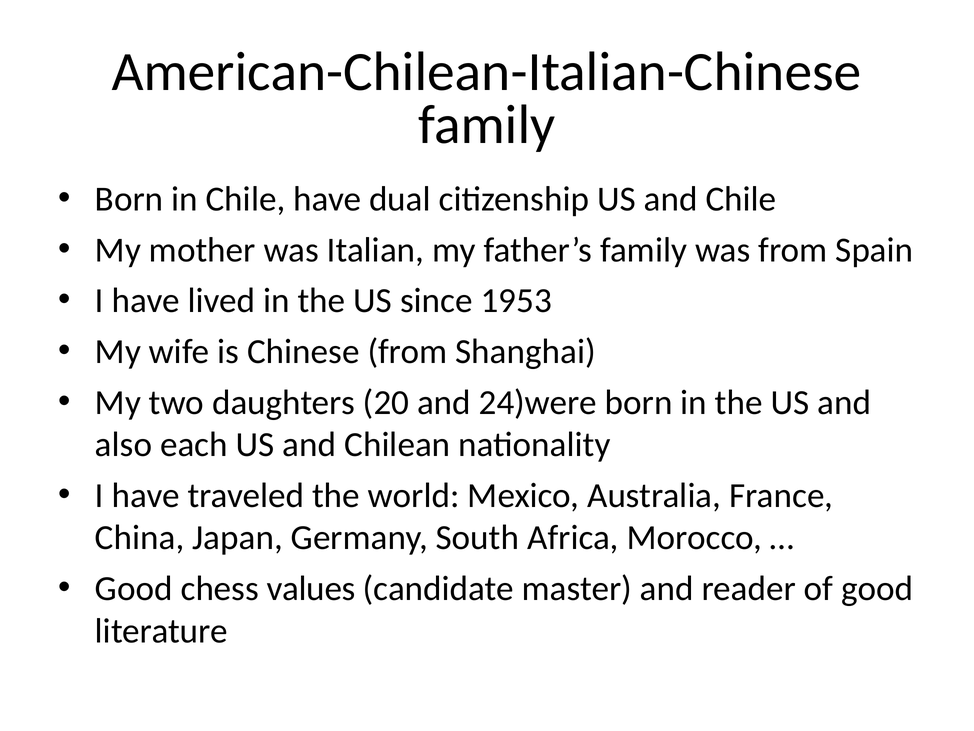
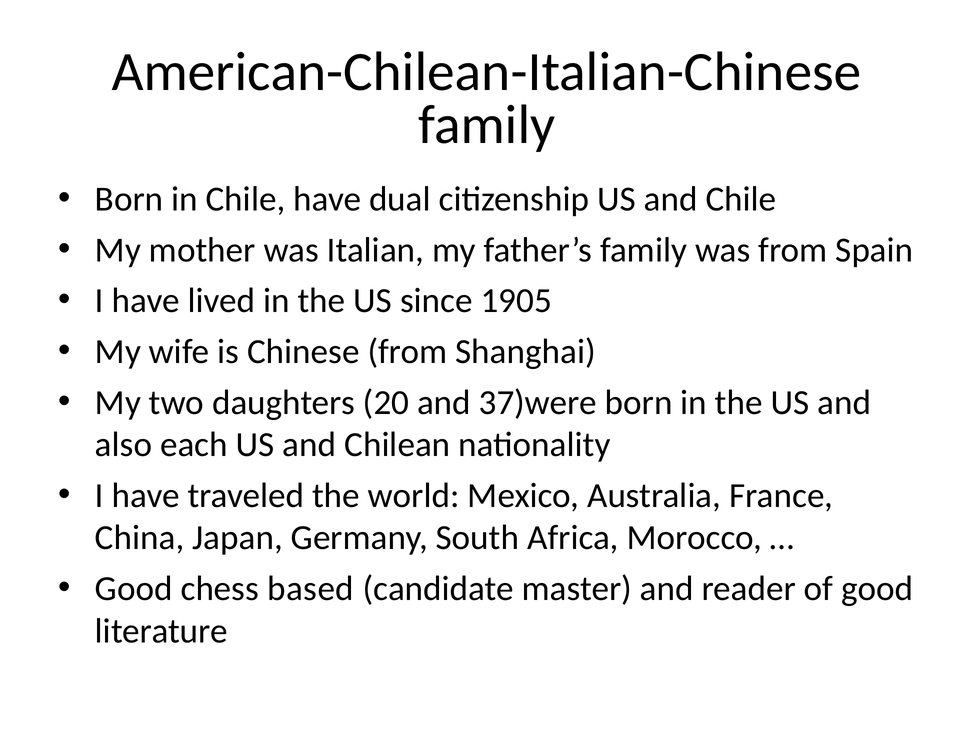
1953: 1953 -> 1905
24)were: 24)were -> 37)were
values: values -> based
